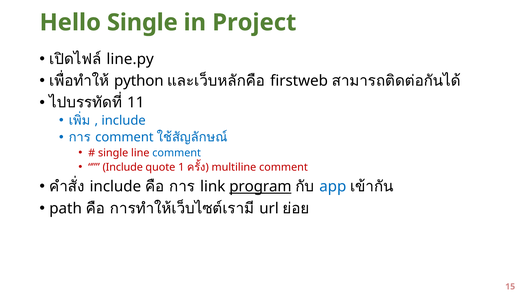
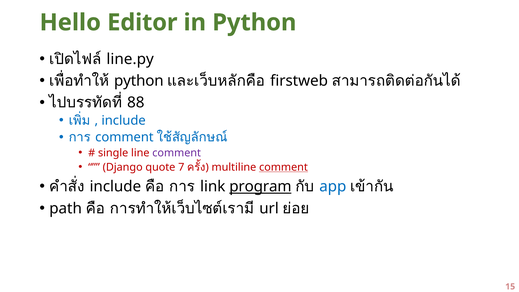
Hello Single: Single -> Editor
in Project: Project -> Python
11: 11 -> 88
comment at (177, 153) colour: blue -> purple
Include at (123, 167): Include -> Django
1: 1 -> 7
comment at (283, 167) underline: none -> present
